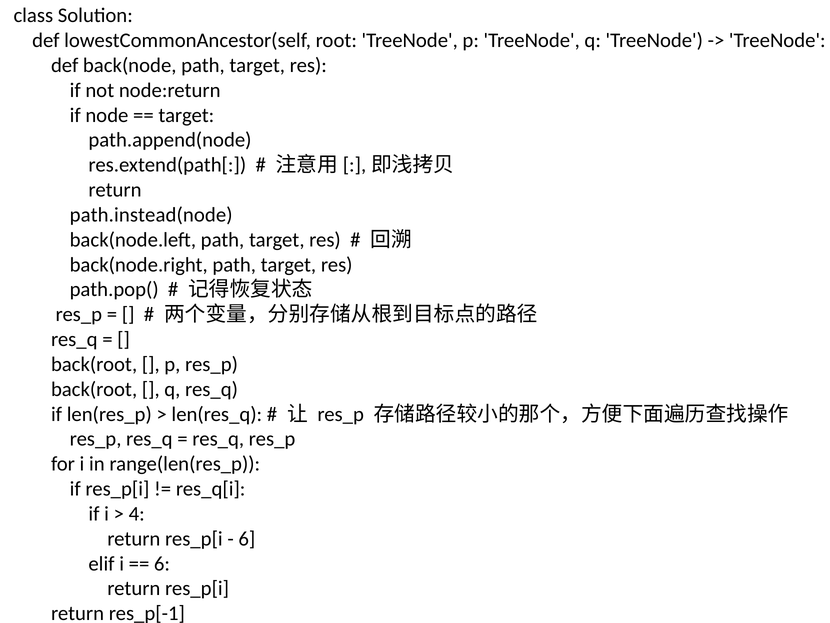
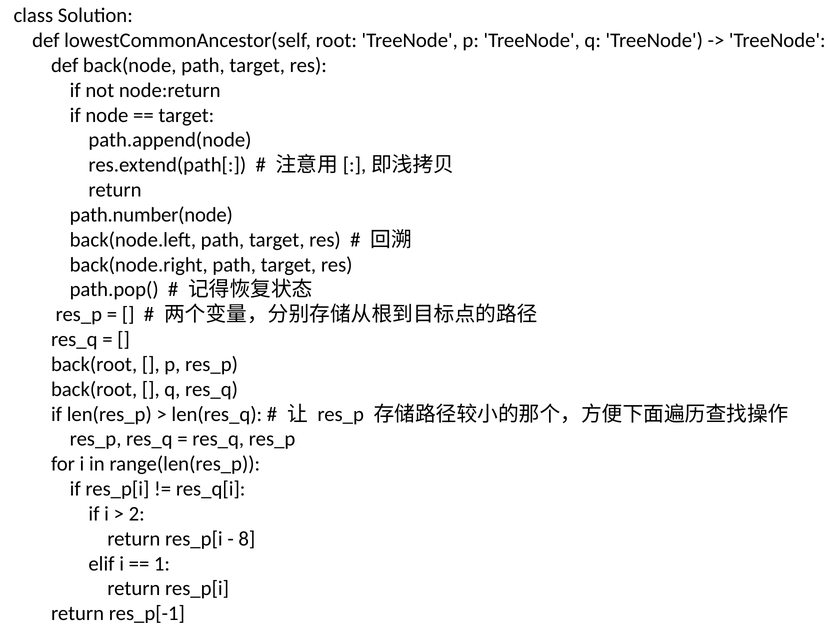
path.instead(node: path.instead(node -> path.number(node
4: 4 -> 2
6 at (247, 538): 6 -> 8
6 at (162, 563): 6 -> 1
